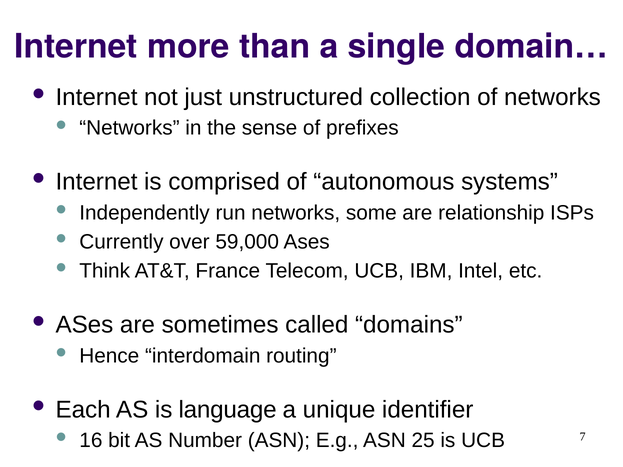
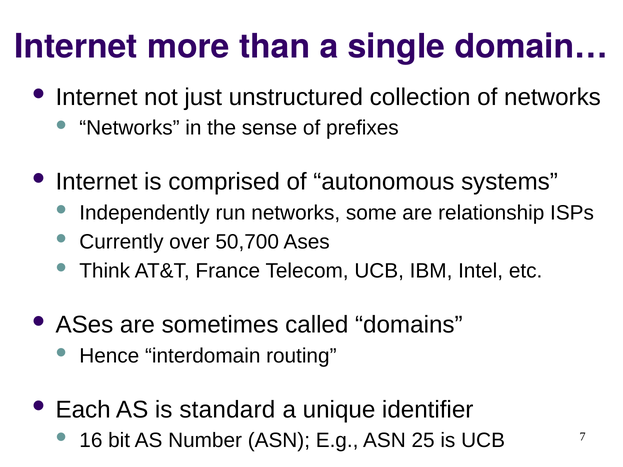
59,000: 59,000 -> 50,700
language: language -> standard
